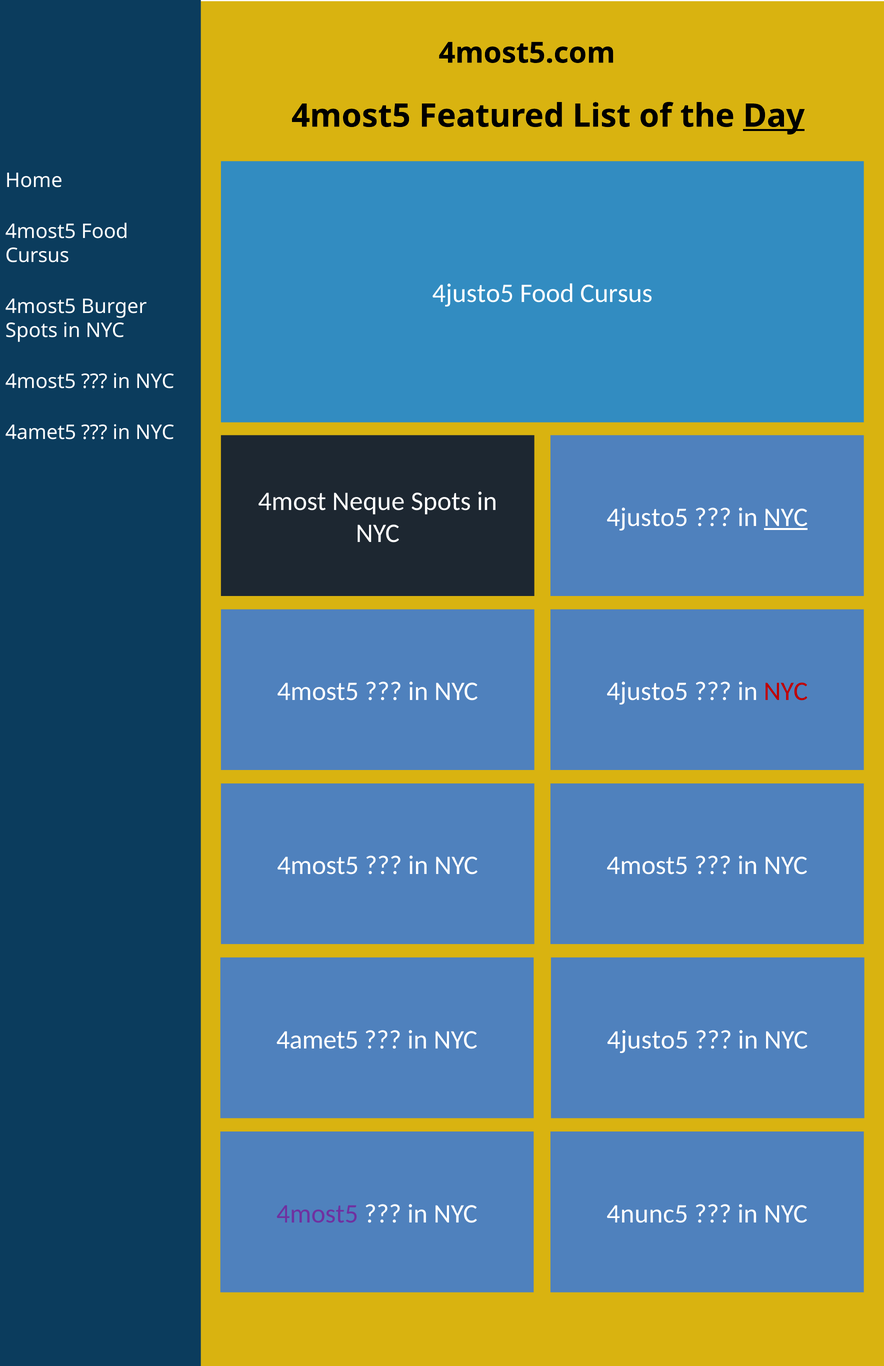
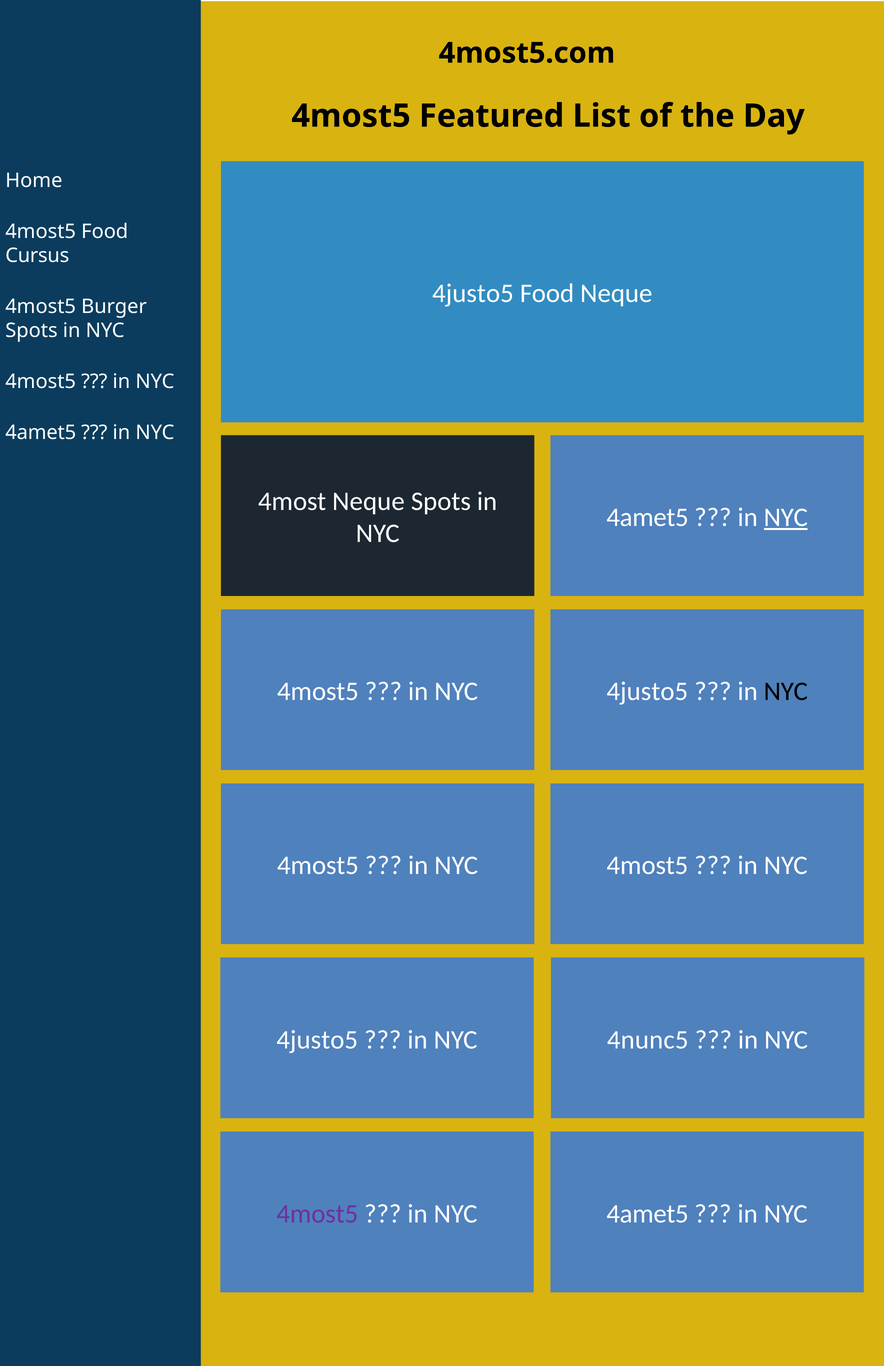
Day underline: present -> none
Cursus at (616, 294): Cursus -> Neque
4justo5 at (647, 518): 4justo5 -> 4amet5
NYC at (786, 692) colour: red -> black
4amet5 at (317, 1040): 4amet5 -> 4justo5
4justo5 at (648, 1040): 4justo5 -> 4nunc5
4nunc5 at (647, 1214): 4nunc5 -> 4amet5
